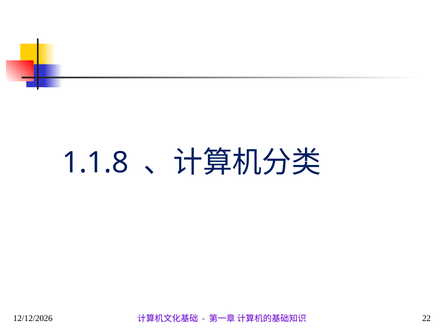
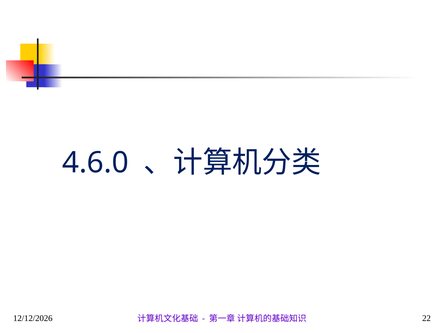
1.1.8: 1.1.8 -> 4.6.0
